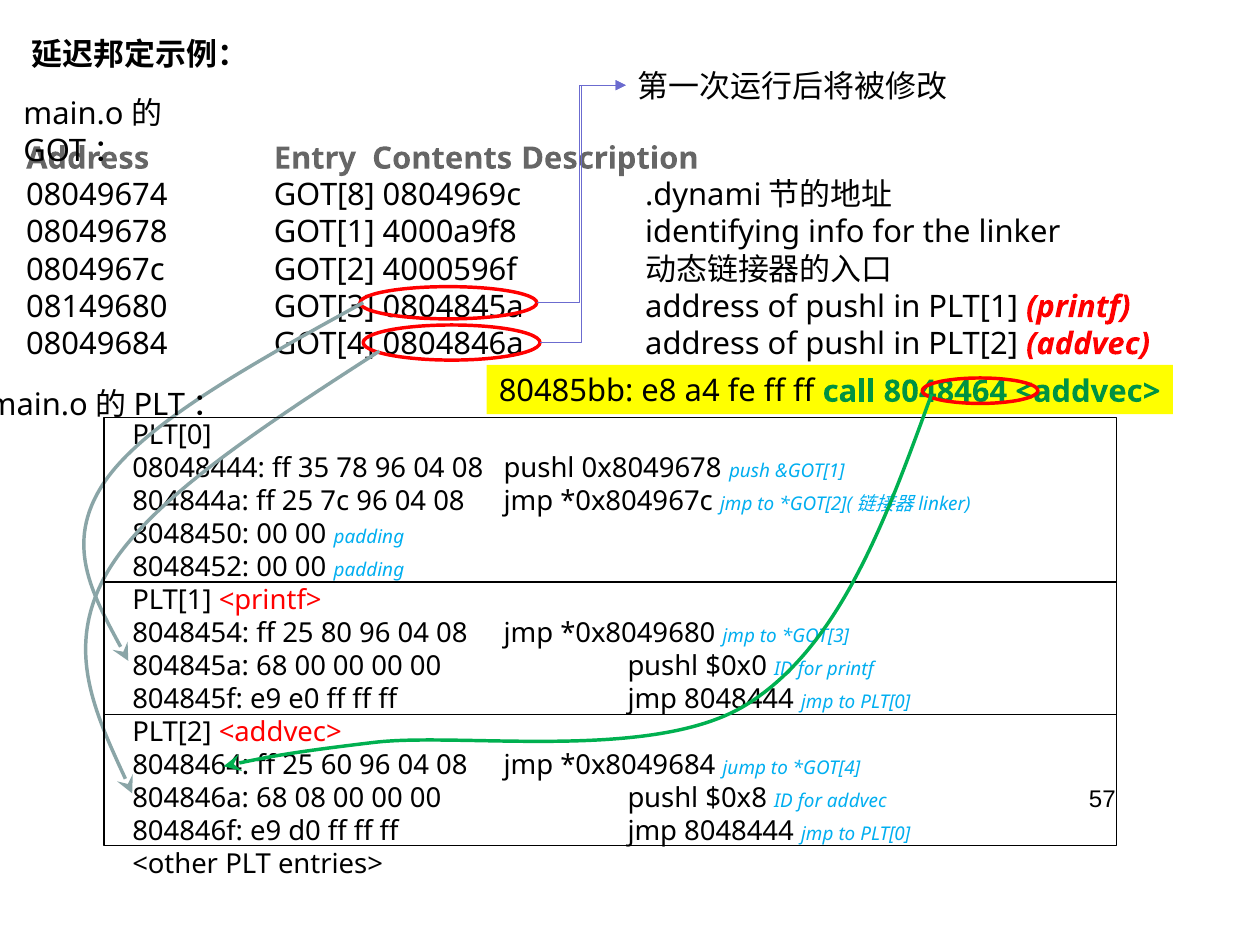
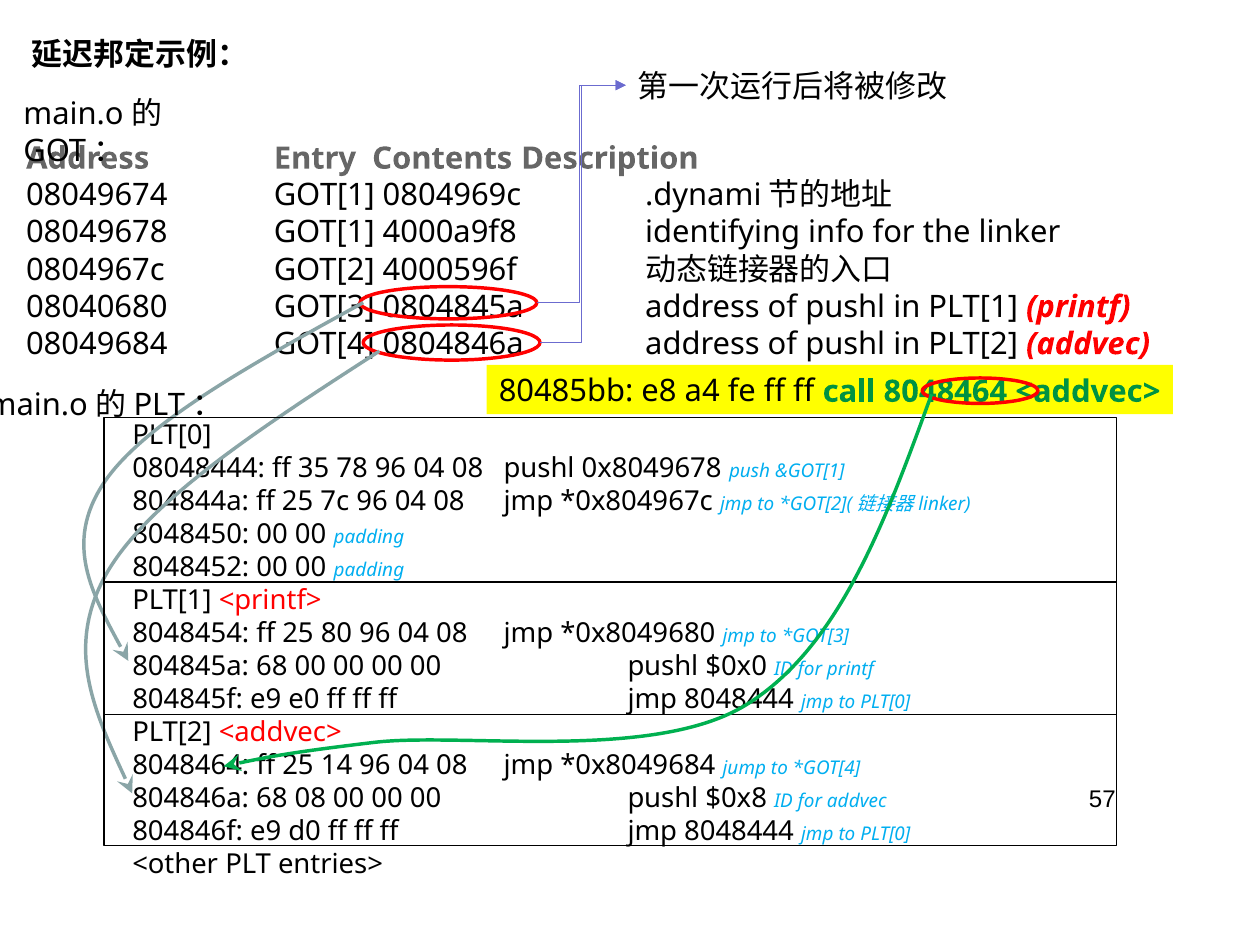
08049674 GOT[8: GOT[8 -> GOT[1
08149680: 08149680 -> 08040680
60: 60 -> 14
